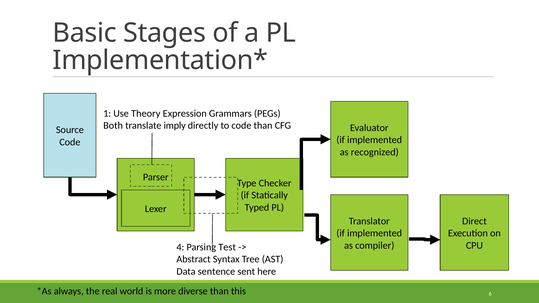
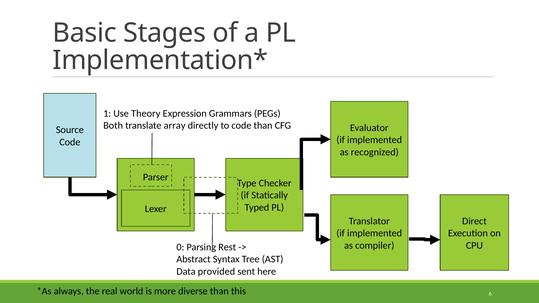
imply: imply -> array
4: 4 -> 0
Test: Test -> Rest
sentence: sentence -> provided
